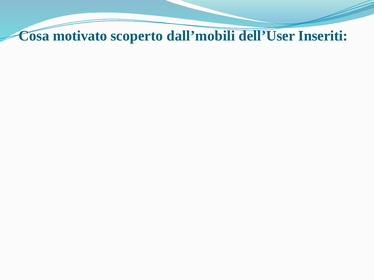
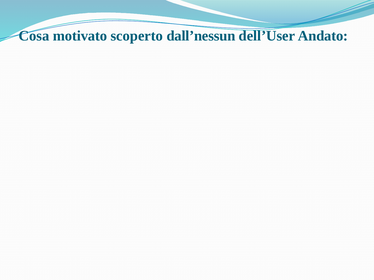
dall’mobili: dall’mobili -> dall’nessun
Inseriti: Inseriti -> Andato
